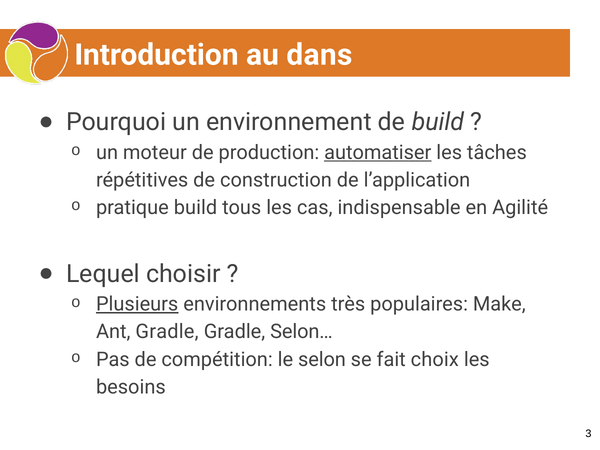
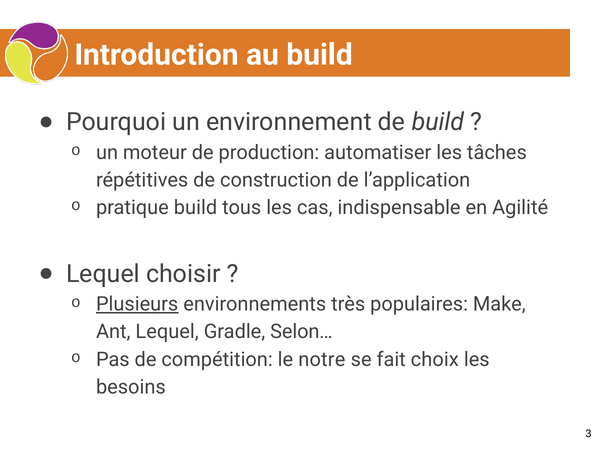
au dans: dans -> build
automatiser underline: present -> none
Ant Gradle: Gradle -> Lequel
selon: selon -> notre
